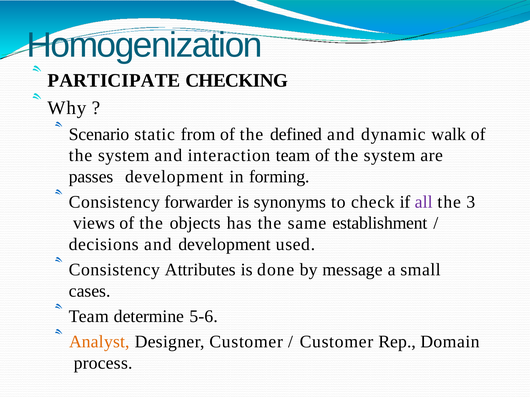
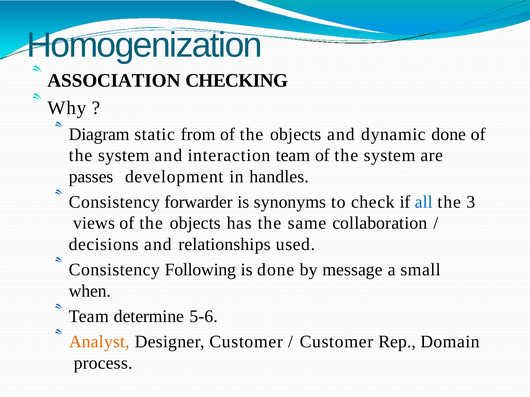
PARTICIPATE: PARTICIPATE -> ASSOCIATION
Scenario: Scenario -> Diagram
defined at (296, 134): defined -> objects
dynamic walk: walk -> done
forming: forming -> handles
all colour: purple -> blue
establishment: establishment -> collaboration
and development: development -> relationships
Attributes: Attributes -> Following
cases: cases -> when
